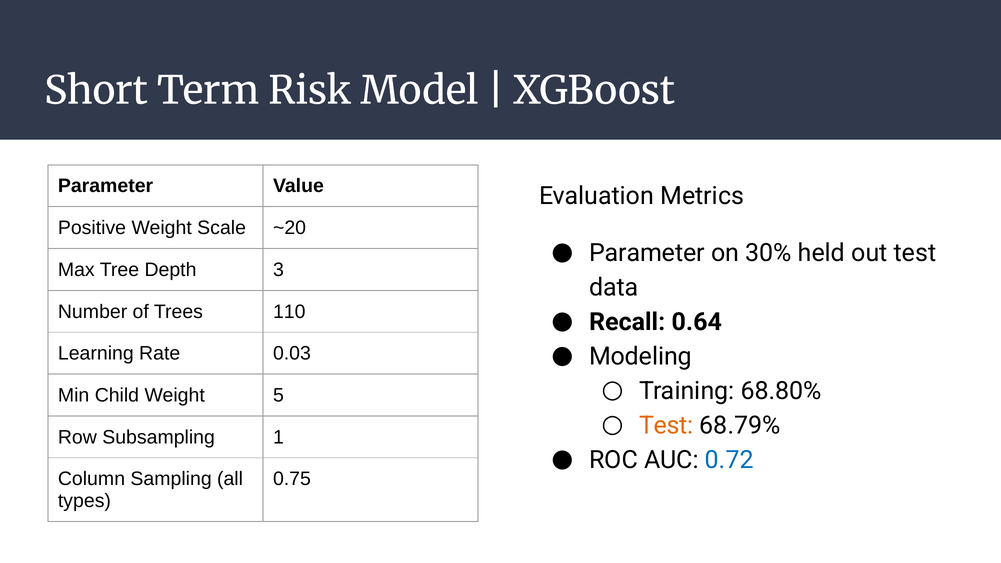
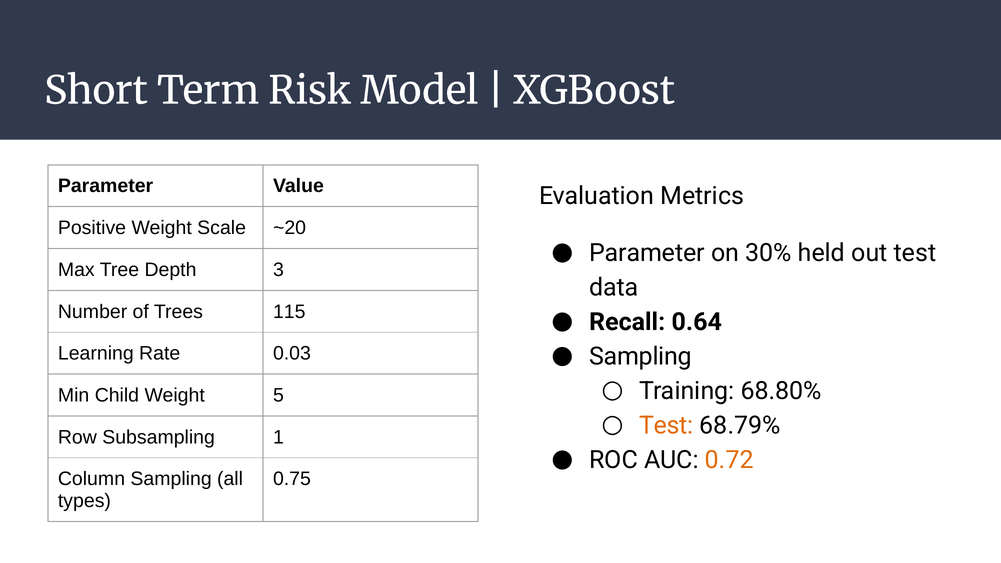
110: 110 -> 115
Modeling at (640, 356): Modeling -> Sampling
0.72 colour: blue -> orange
